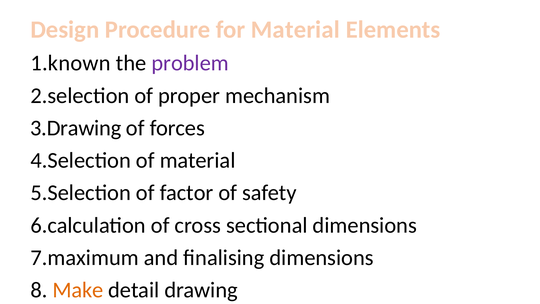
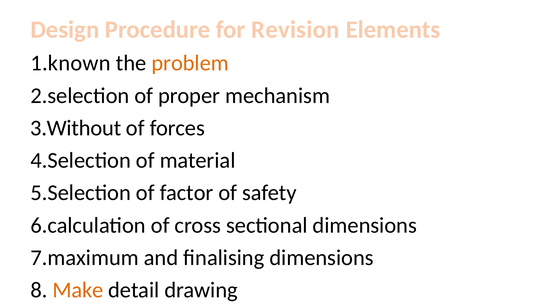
for Material: Material -> Revision
problem colour: purple -> orange
3.Drawing: 3.Drawing -> 3.Without
